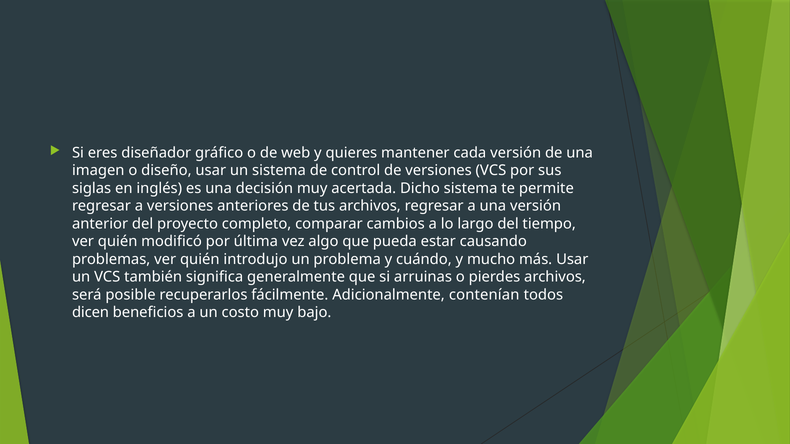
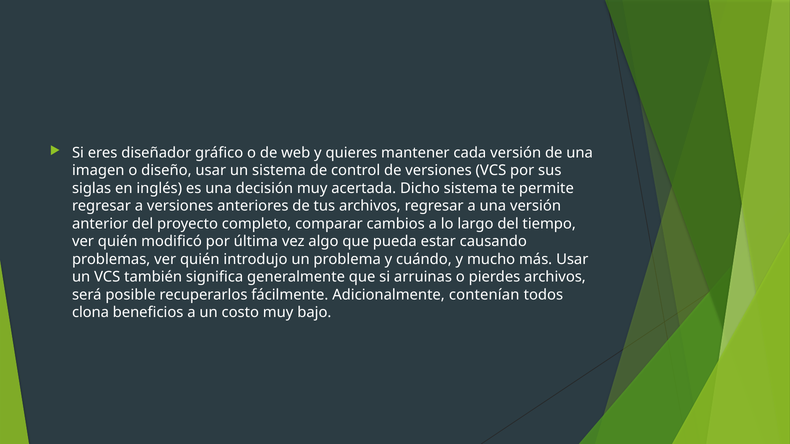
dicen: dicen -> clona
